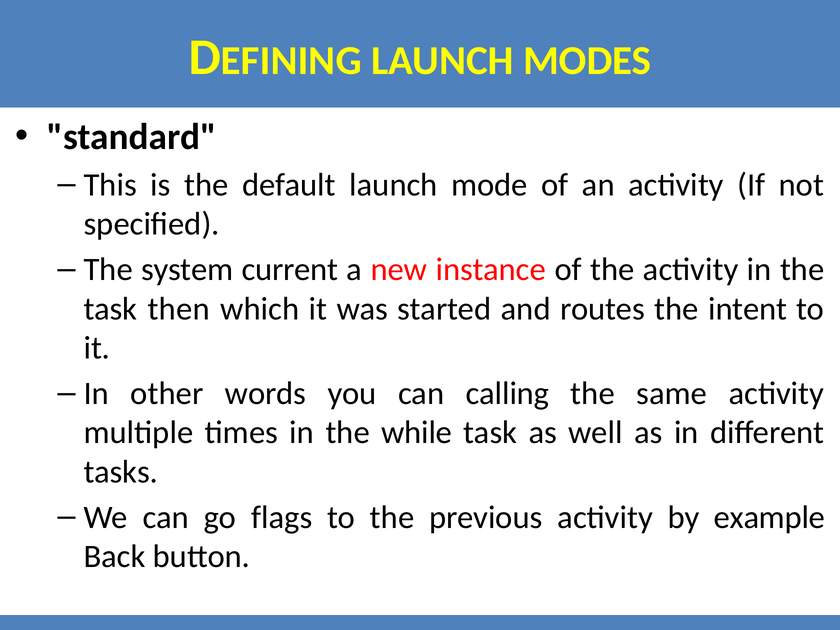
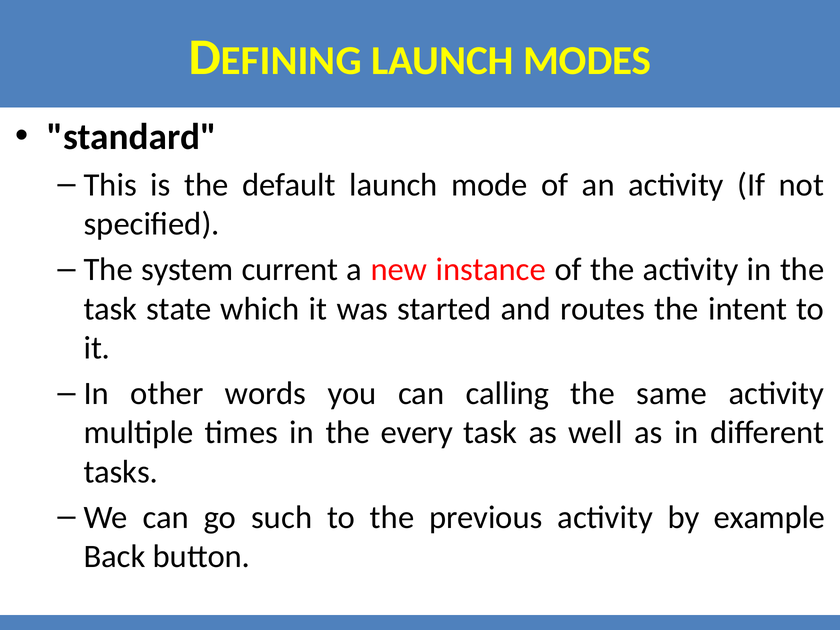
then: then -> state
while: while -> every
flags: flags -> such
